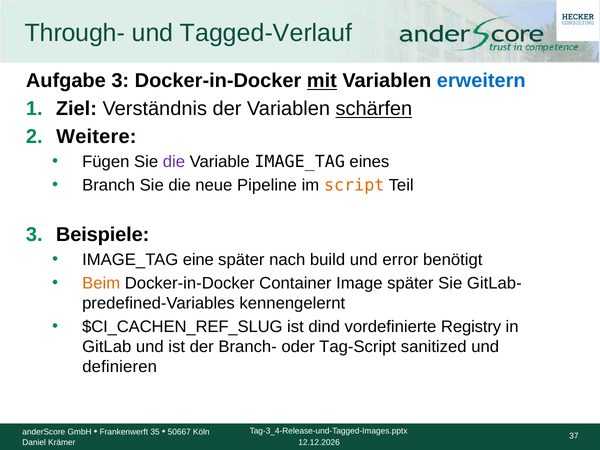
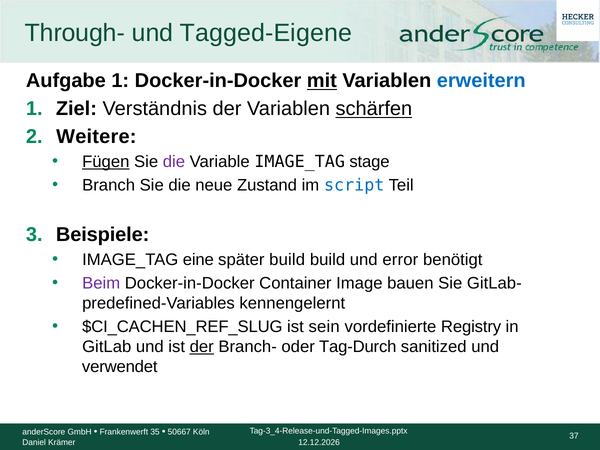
Tagged-Verlauf: Tagged-Verlauf -> Tagged-Eigene
Aufgabe 3: 3 -> 1
Fügen underline: none -> present
eines: eines -> stage
Pipeline: Pipeline -> Zustand
script colour: orange -> blue
später nach: nach -> build
Beim colour: orange -> purple
Image später: später -> bauen
dind: dind -> sein
der at (202, 347) underline: none -> present
Tag-Script: Tag-Script -> Tag-Durch
definieren: definieren -> verwendet
